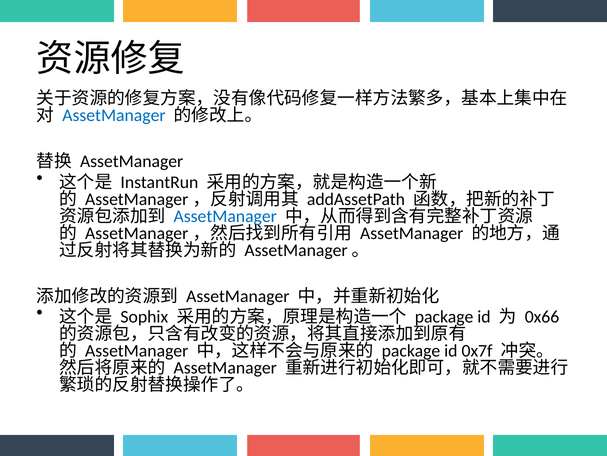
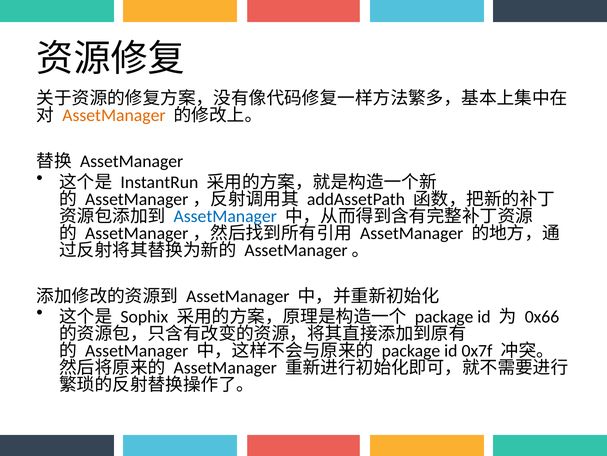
AssetManager at (114, 115) colour: blue -> orange
